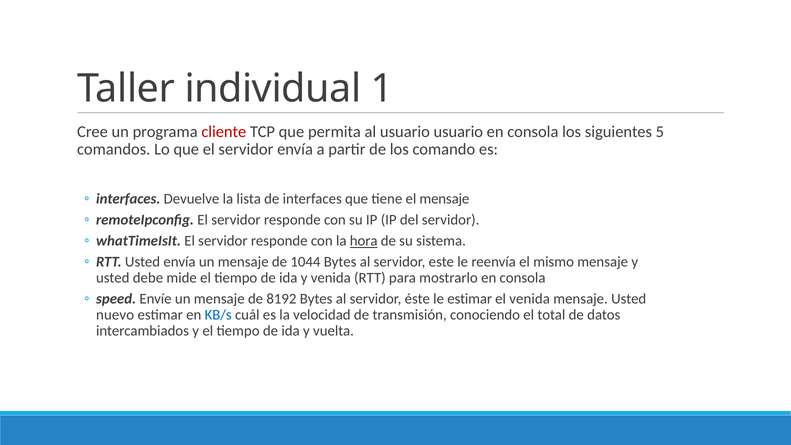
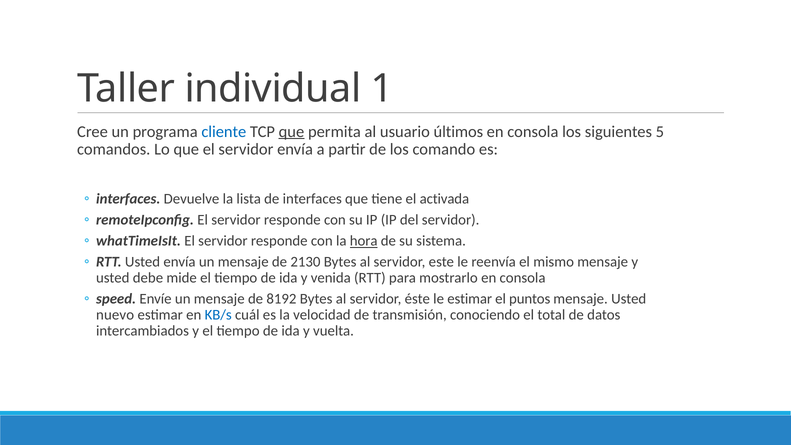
cliente colour: red -> blue
que at (291, 132) underline: none -> present
usuario usuario: usuario -> últimos
el mensaje: mensaje -> activada
1044: 1044 -> 2130
el venida: venida -> puntos
